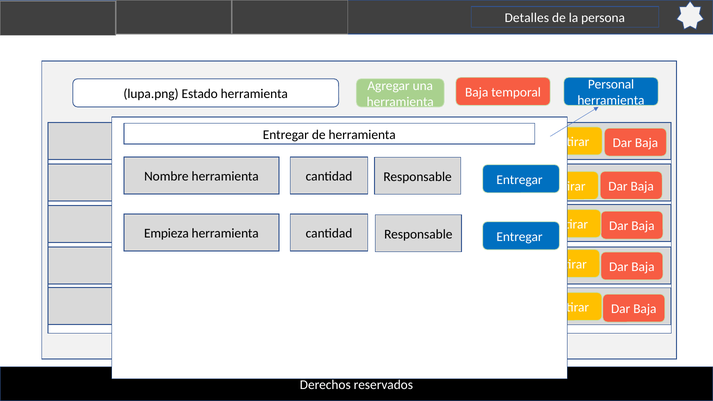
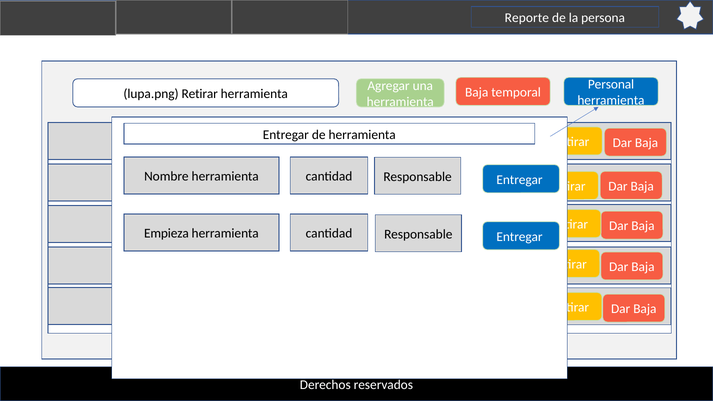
Detalles: Detalles -> Reporte
lupa.png Estado: Estado -> Retirar
